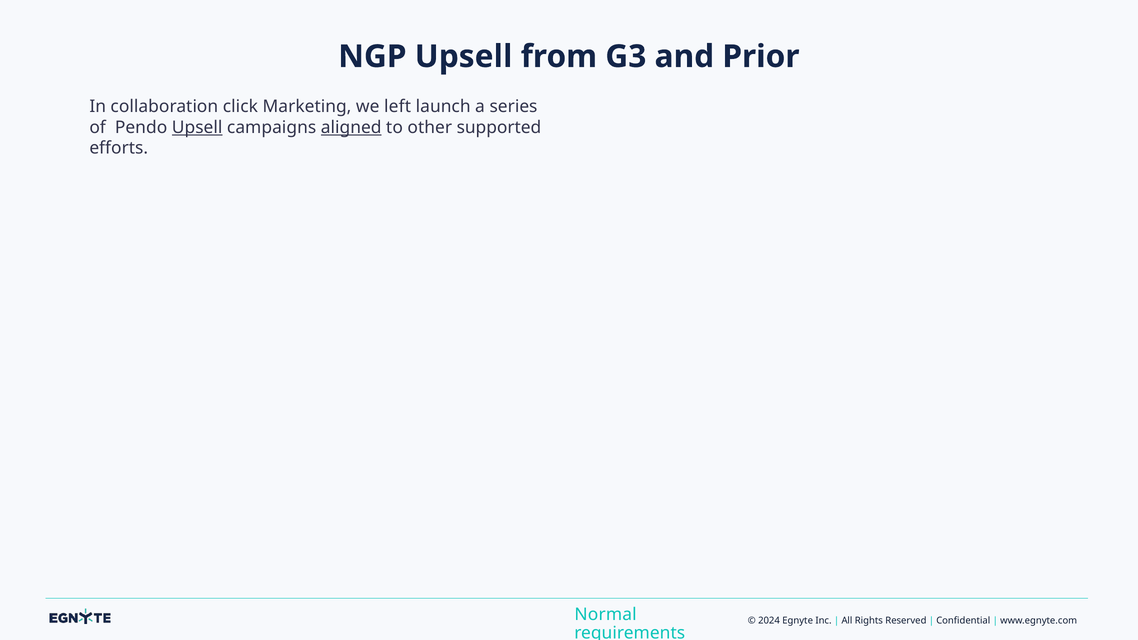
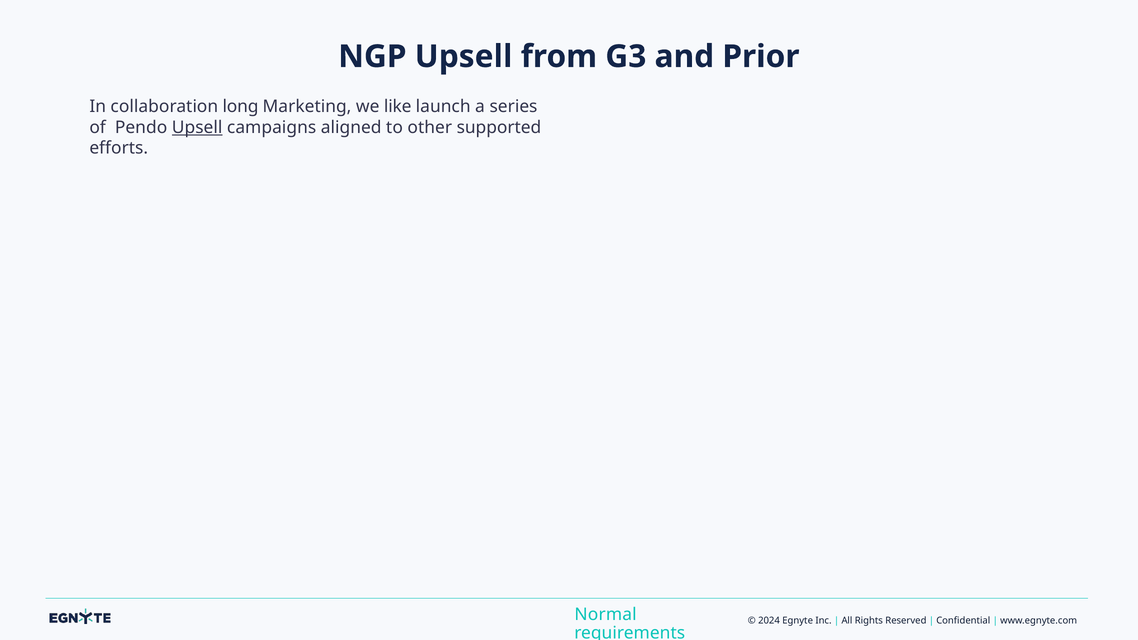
click: click -> long
left: left -> like
aligned underline: present -> none
